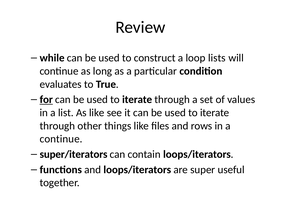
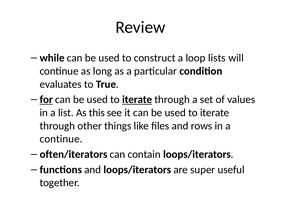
iterate at (137, 99) underline: none -> present
As like: like -> this
super/iterators: super/iterators -> often/iterators
